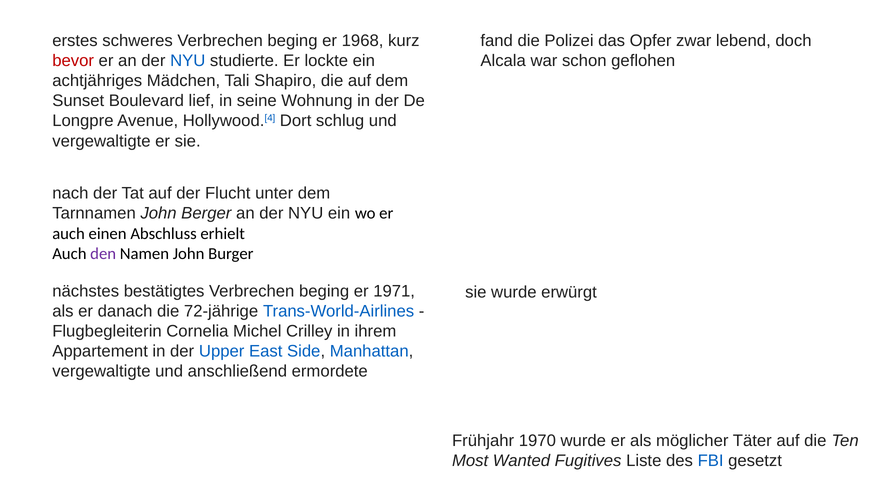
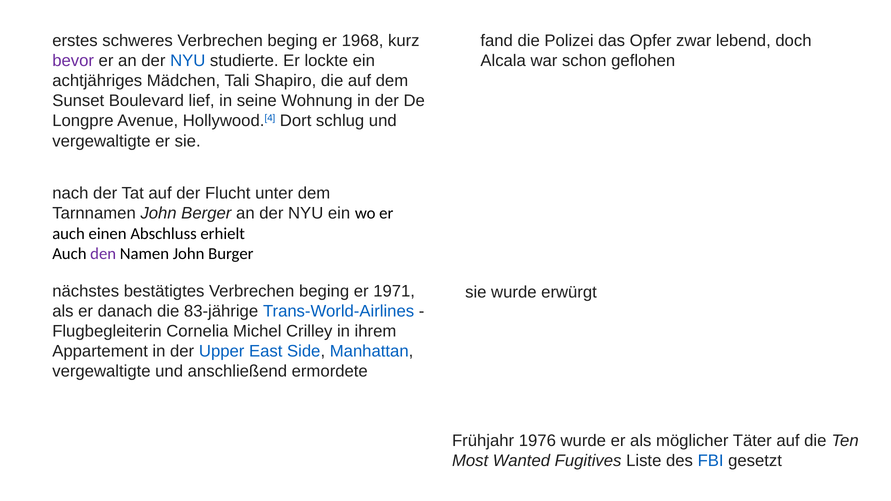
bevor colour: red -> purple
72-jährige: 72-jährige -> 83-jährige
1970: 1970 -> 1976
